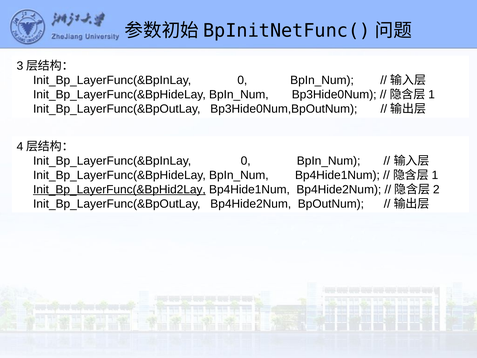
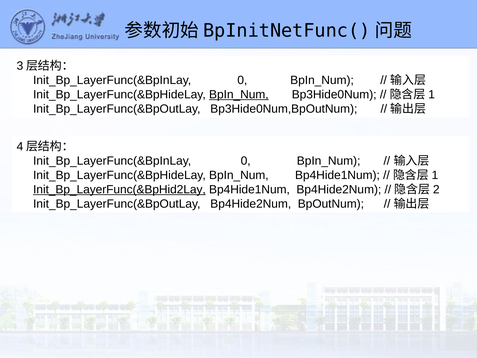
BpIn_Num at (239, 95) underline: none -> present
